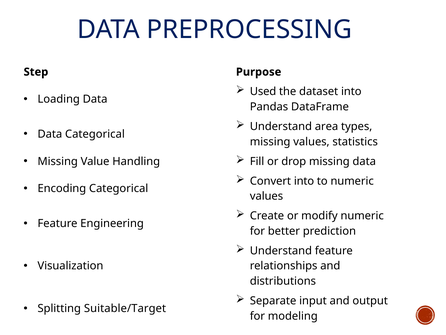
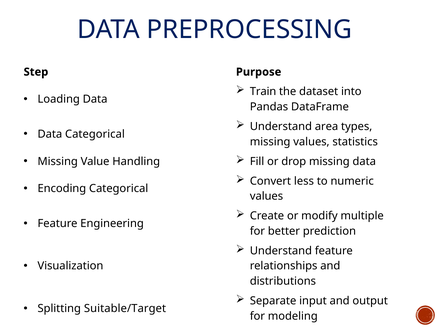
Used: Used -> Train
Convert into: into -> less
modify numeric: numeric -> multiple
